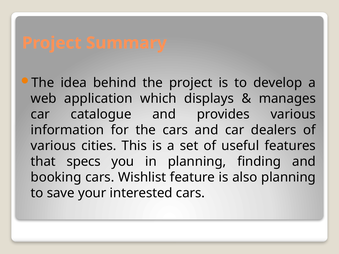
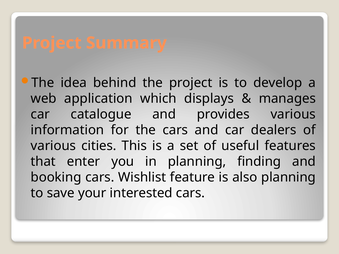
specs: specs -> enter
